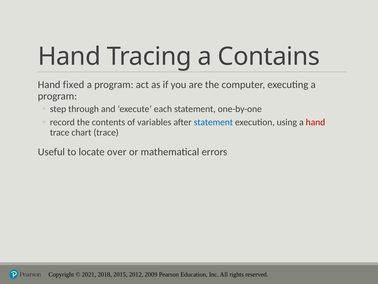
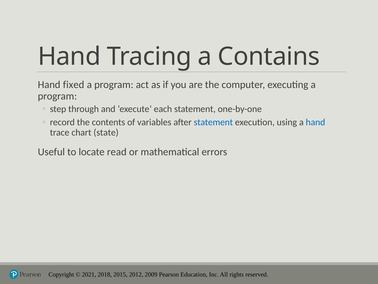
hand at (315, 122) colour: red -> blue
chart trace: trace -> state
over: over -> read
